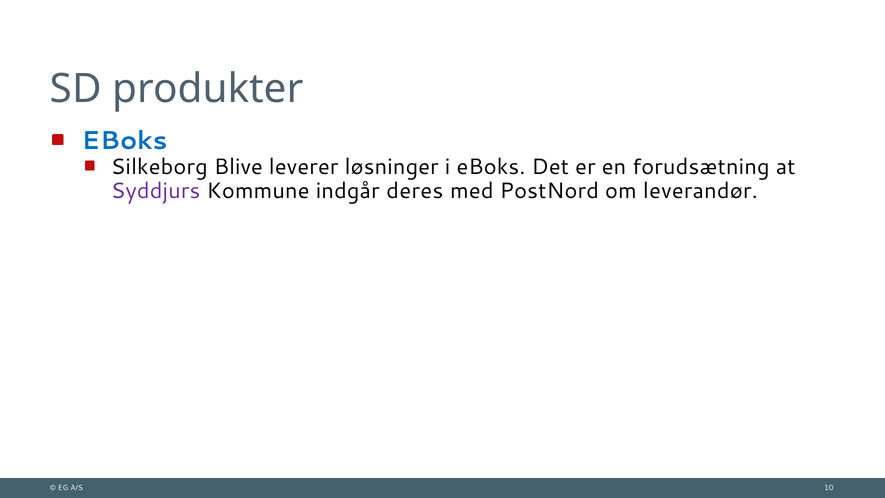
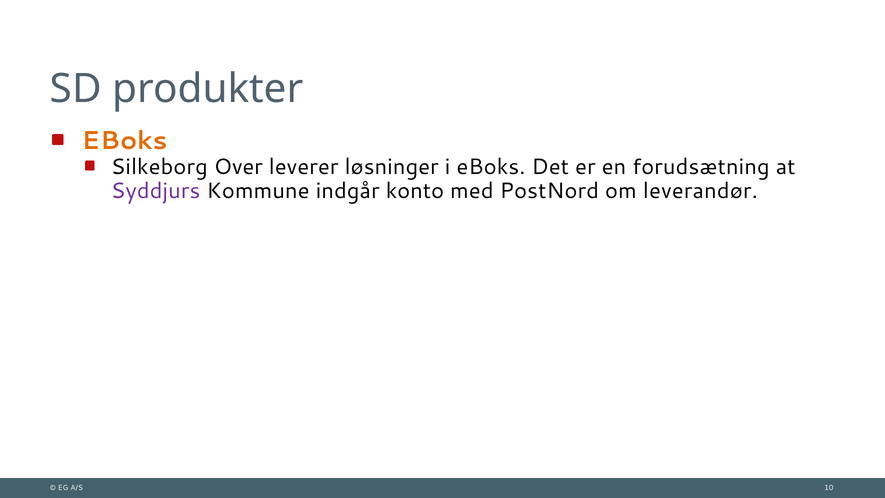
EBoks at (125, 141) colour: blue -> orange
Blive: Blive -> Over
deres: deres -> konto
